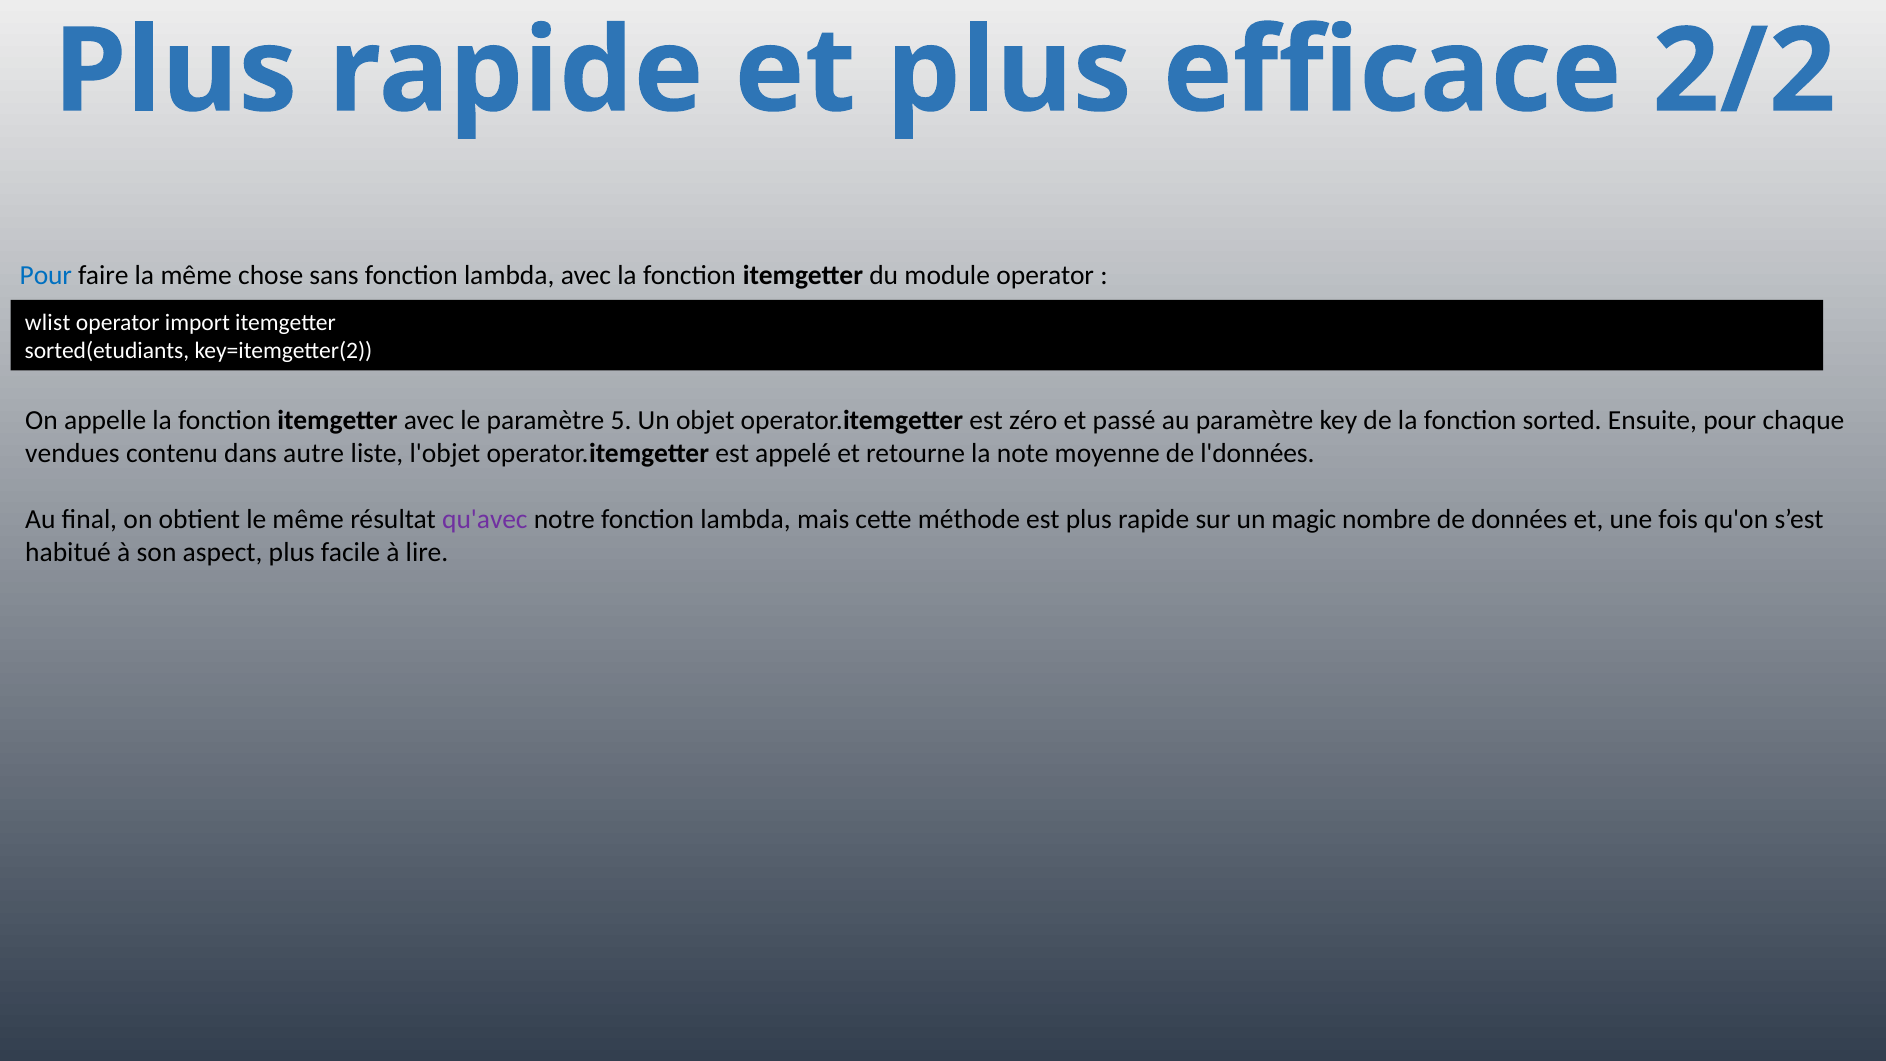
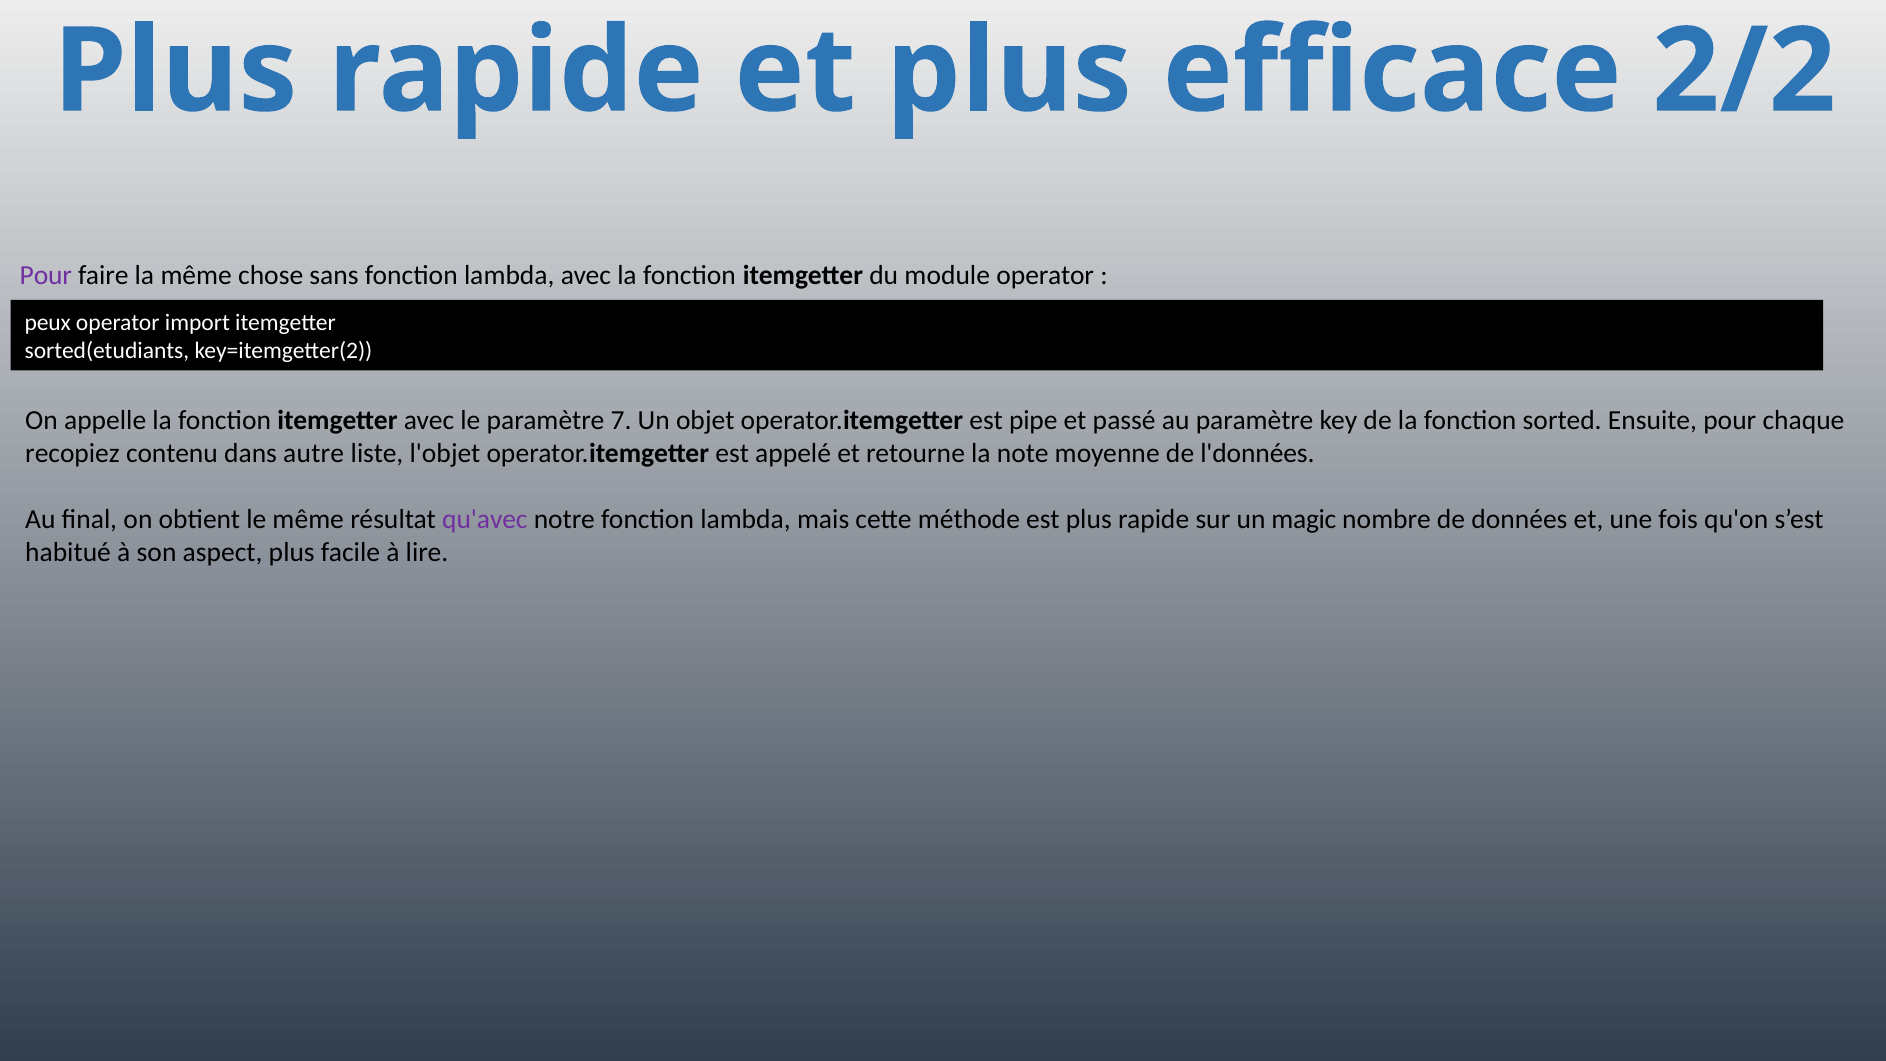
Pour at (46, 275) colour: blue -> purple
wlist: wlist -> peux
5: 5 -> 7
zéro: zéro -> pipe
vendues: vendues -> recopiez
